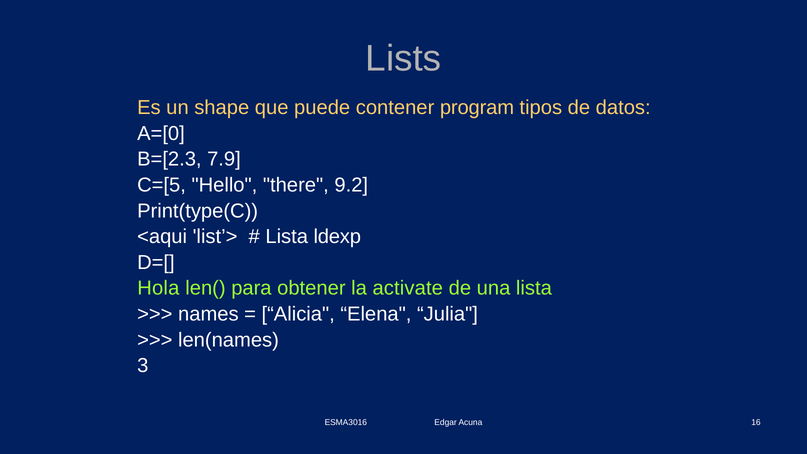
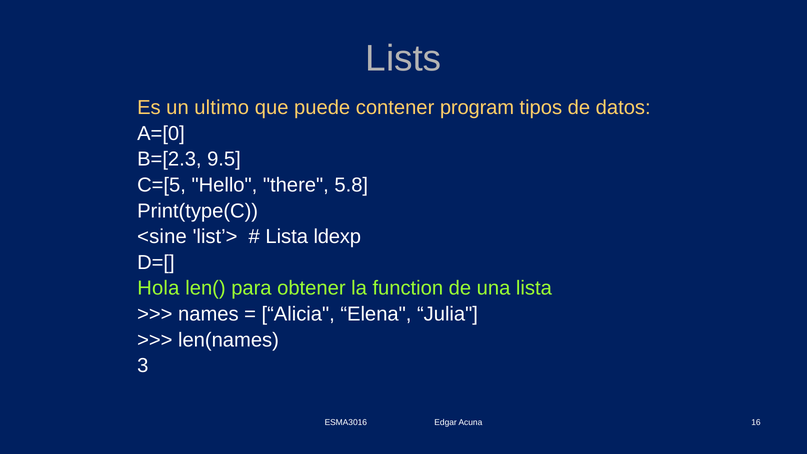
shape: shape -> ultimo
7.9: 7.9 -> 9.5
9.2: 9.2 -> 5.8
<aqui: <aqui -> <sine
activate: activate -> function
